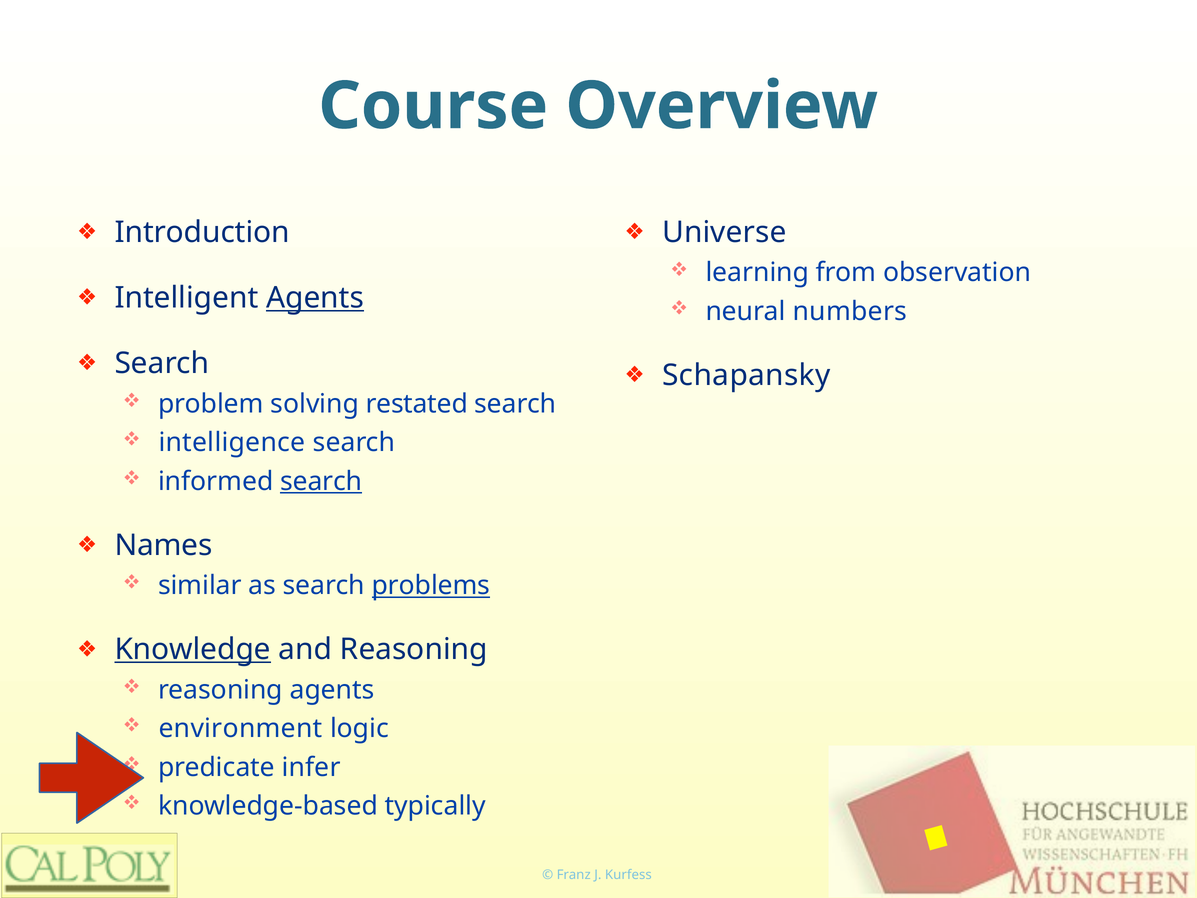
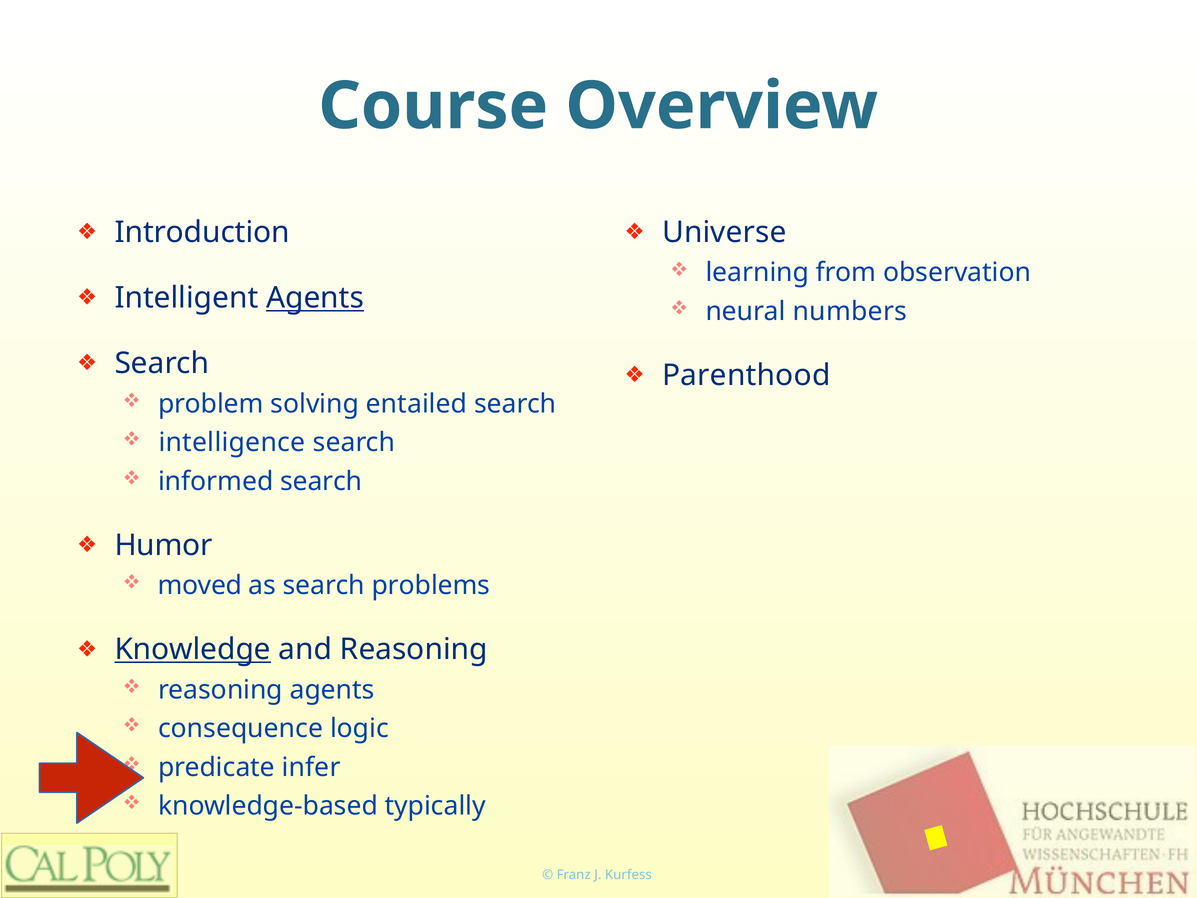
Schapansky: Schapansky -> Parenthood
restated: restated -> entailed
search at (321, 481) underline: present -> none
Names: Names -> Humor
similar: similar -> moved
problems underline: present -> none
environment: environment -> consequence
